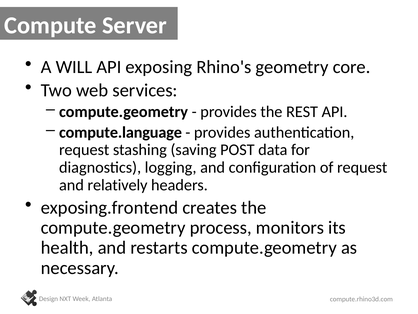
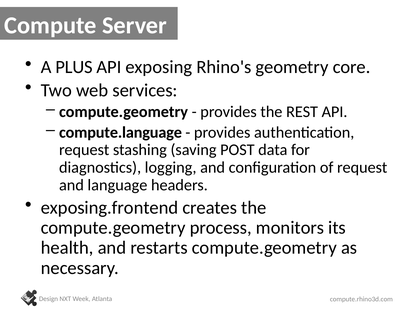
WILL: WILL -> PLUS
relatively: relatively -> language
